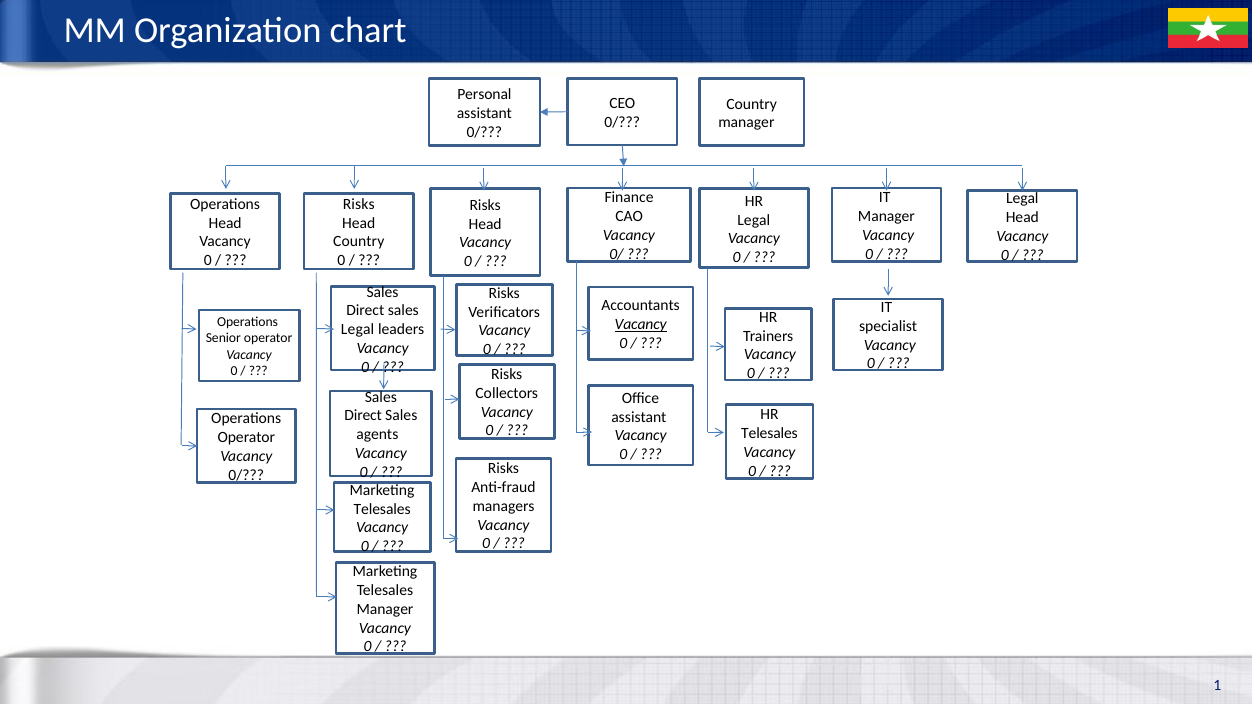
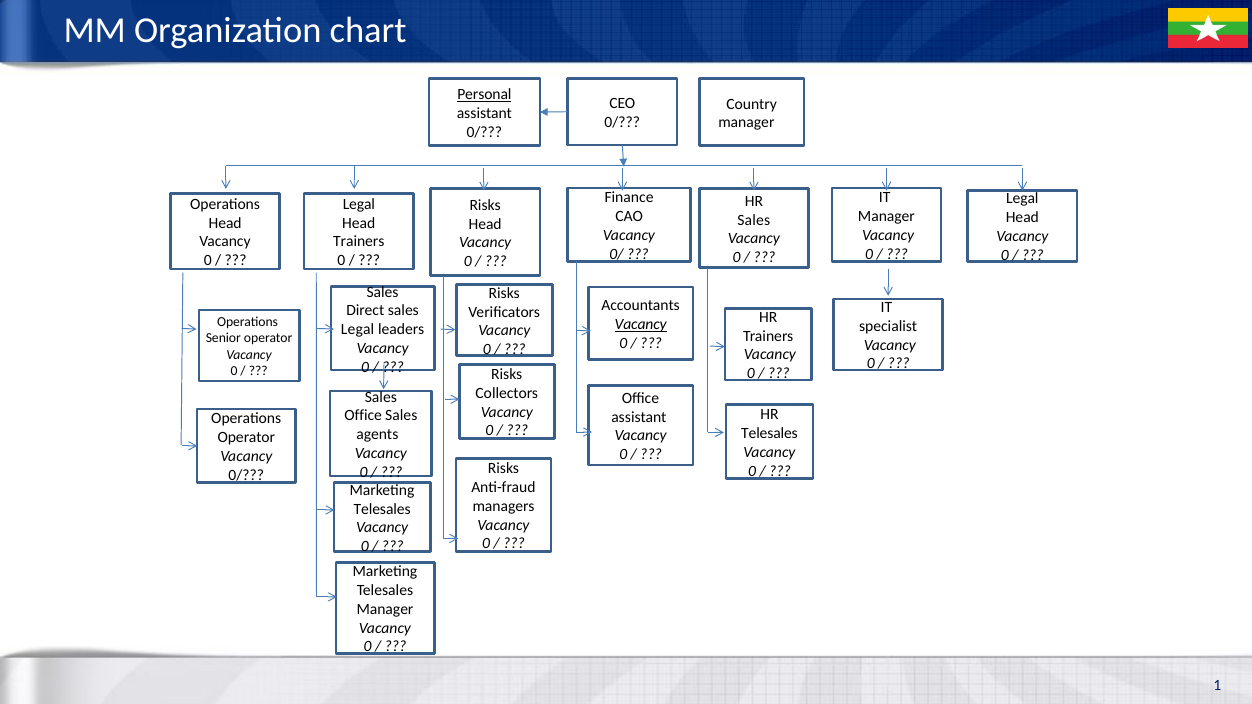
Personal underline: none -> present
Risks at (359, 204): Risks -> Legal
Legal at (754, 220): Legal -> Sales
Country at (359, 242): Country -> Trainers
Direct at (363, 416): Direct -> Office
